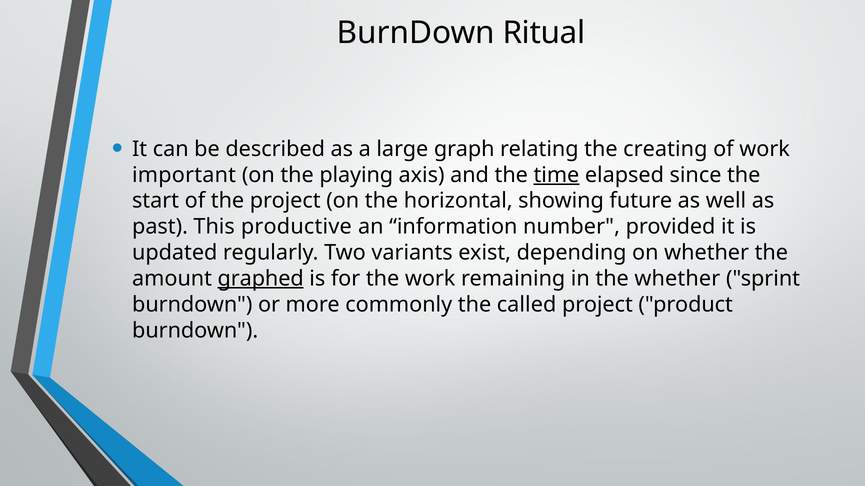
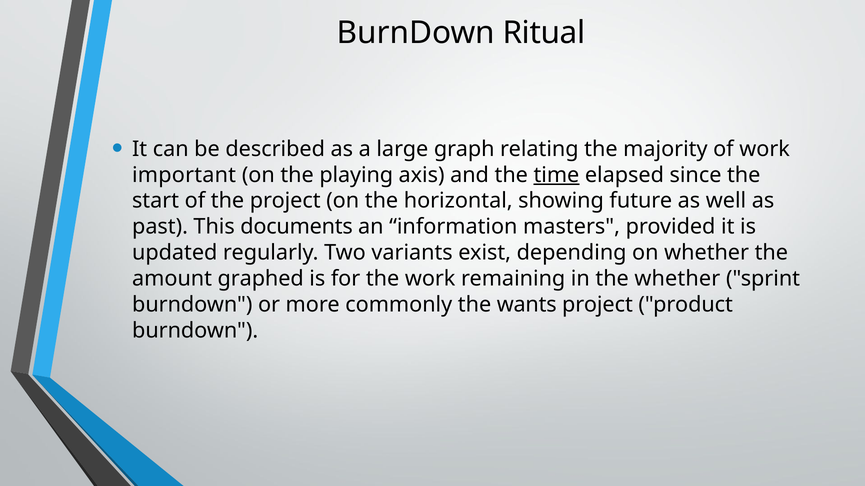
creating: creating -> majority
productive: productive -> documents
number: number -> masters
graphed underline: present -> none
called: called -> wants
